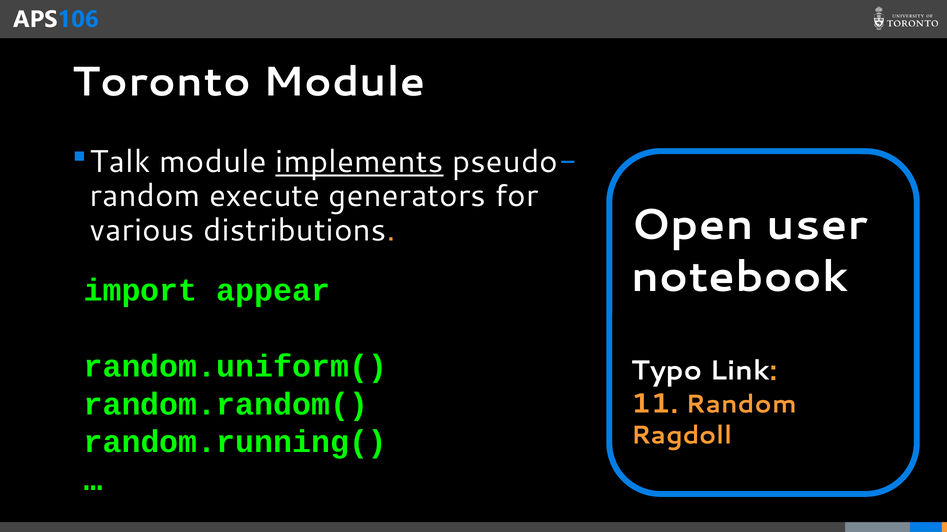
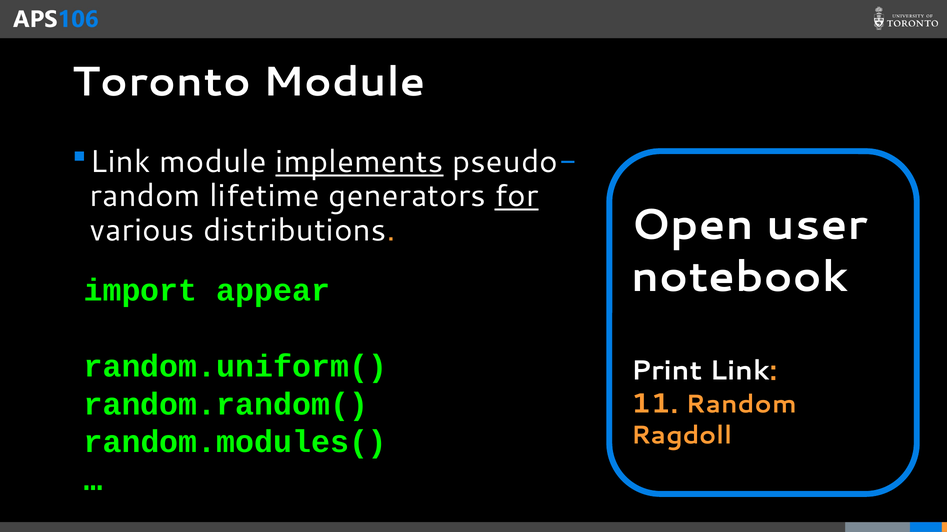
Talk at (120, 162): Talk -> Link
execute: execute -> lifetime
for underline: none -> present
Typo: Typo -> Print
random.running(: random.running( -> random.modules(
